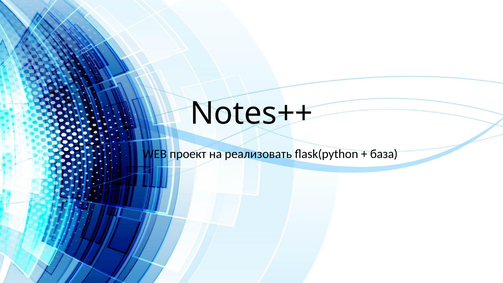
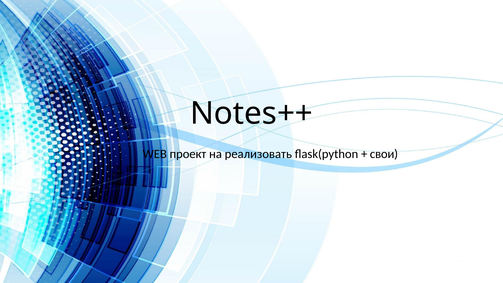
база: база -> свои
